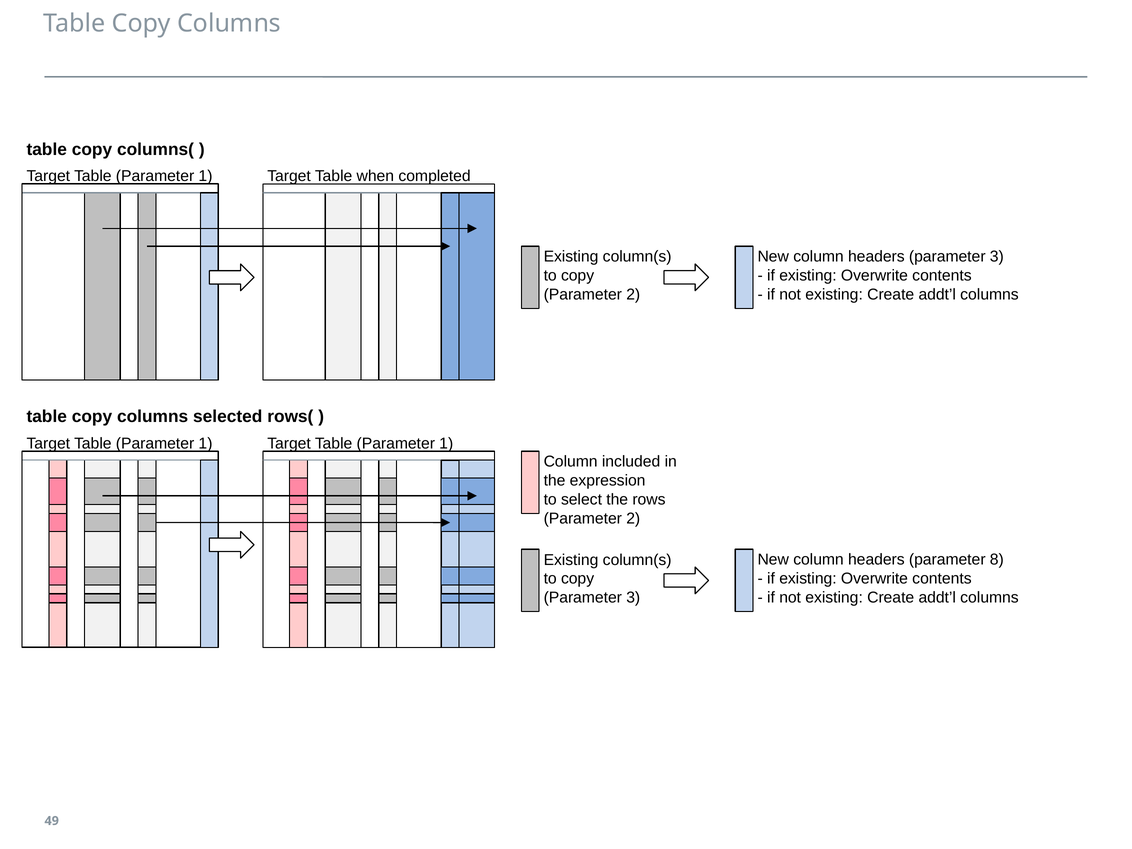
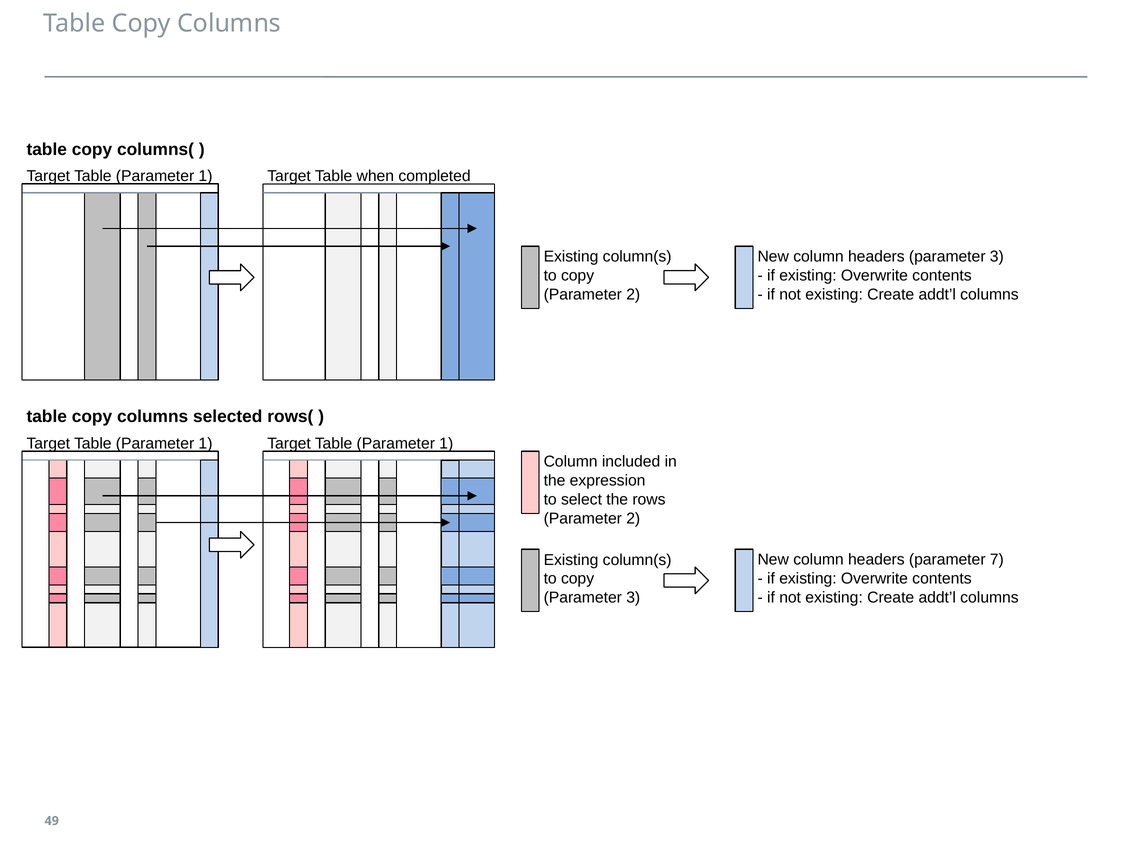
8: 8 -> 7
